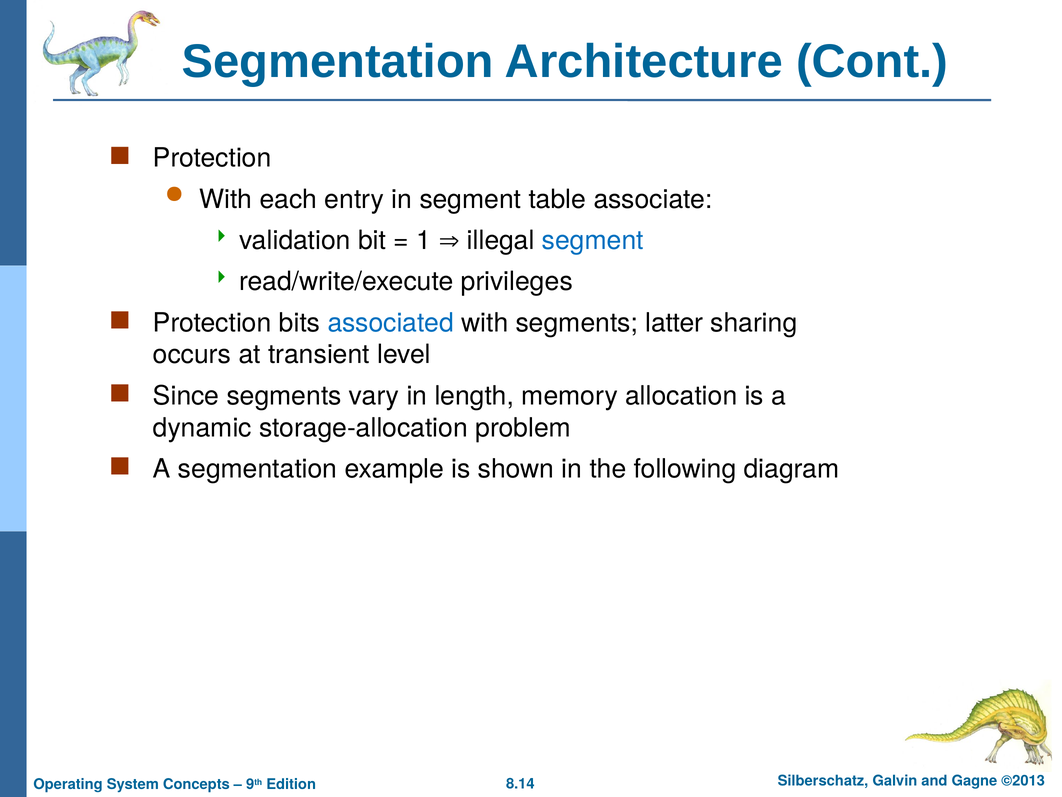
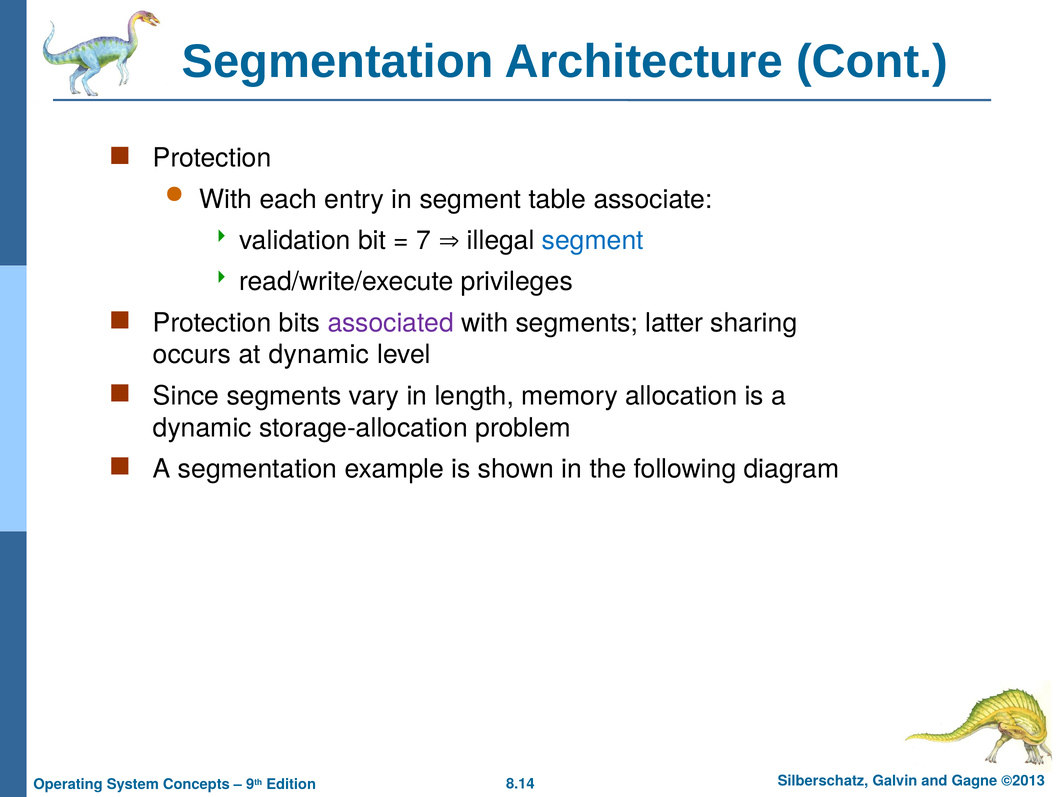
1: 1 -> 7
associated colour: blue -> purple
at transient: transient -> dynamic
